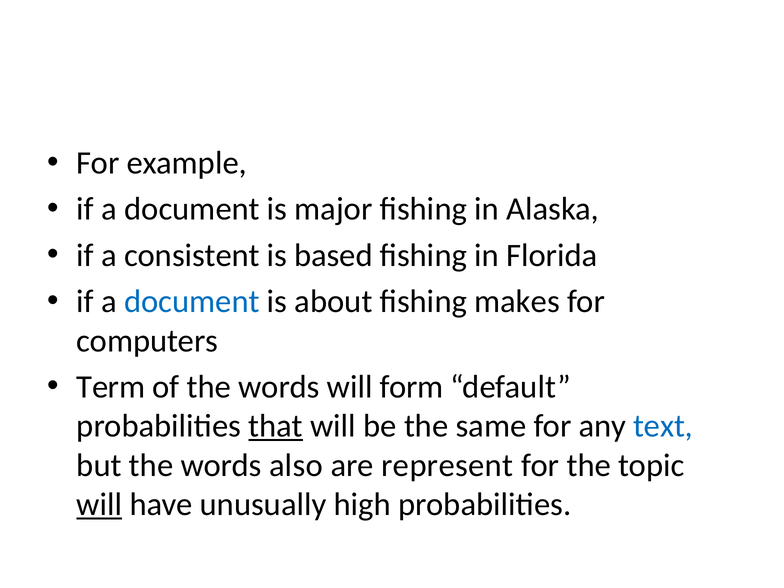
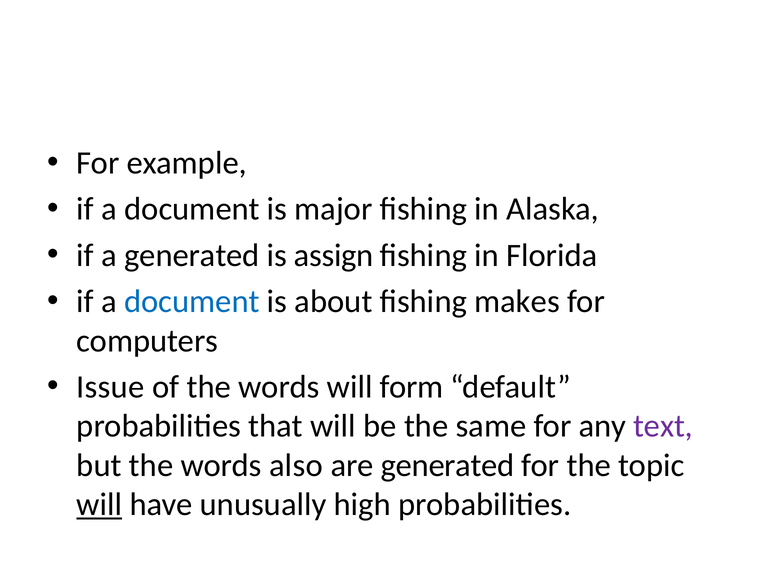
a consistent: consistent -> generated
based: based -> assign
Term: Term -> Issue
that underline: present -> none
text colour: blue -> purple
are represent: represent -> generated
